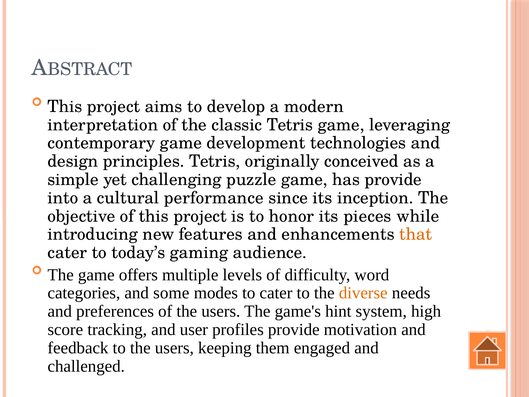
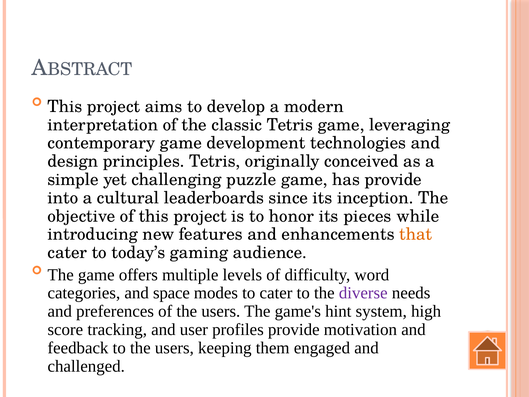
performance: performance -> leaderboards
some: some -> space
diverse colour: orange -> purple
